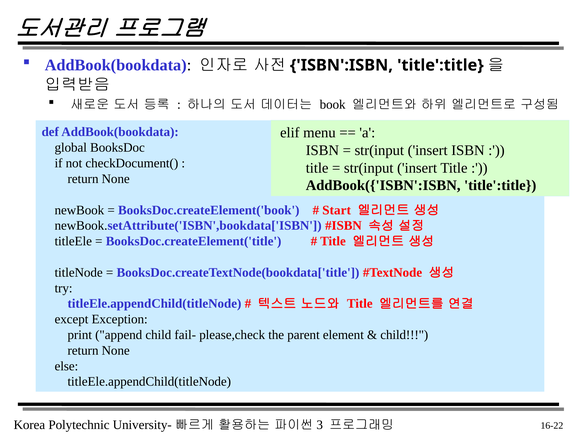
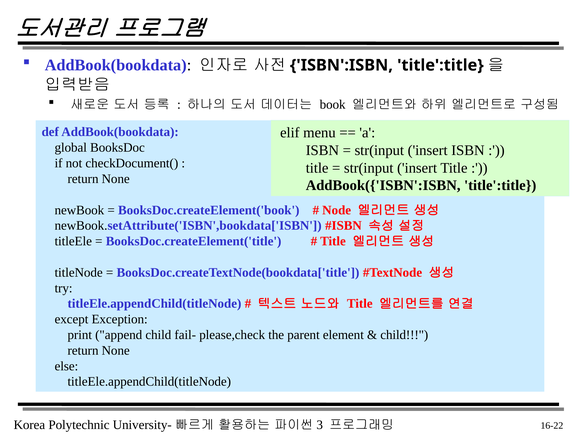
Start: Start -> Node
